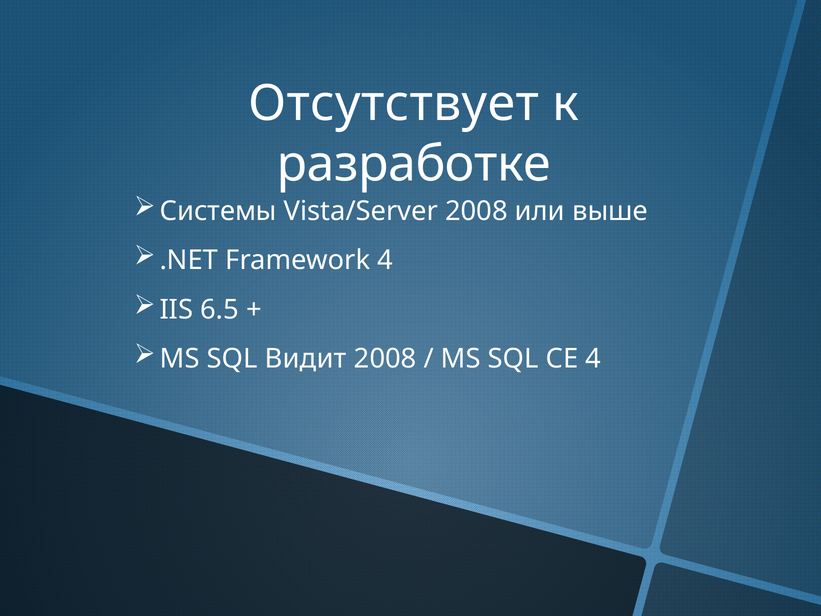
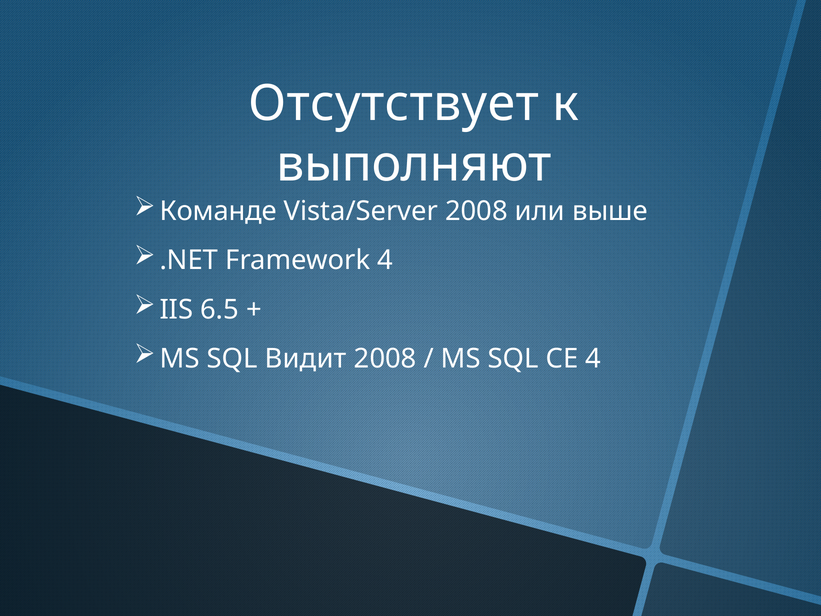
разработке: разработке -> выполняют
Системы: Системы -> Команде
